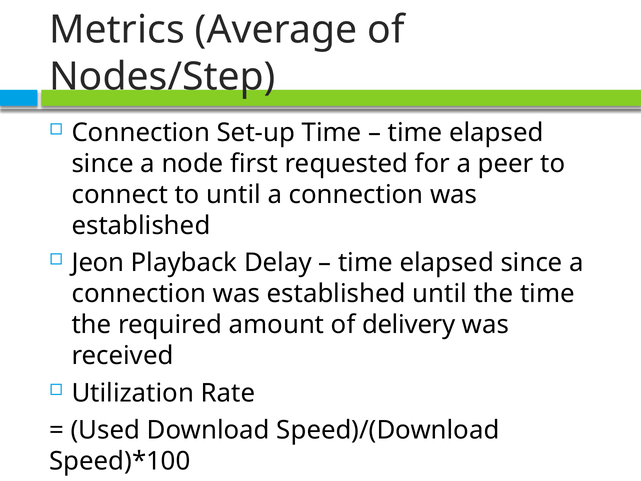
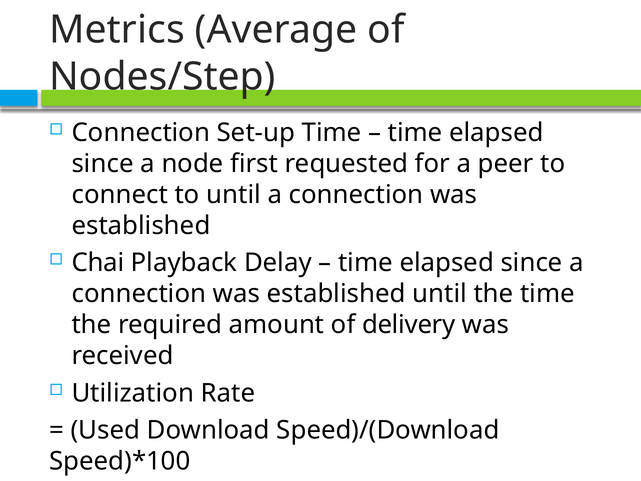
Jeon: Jeon -> Chai
